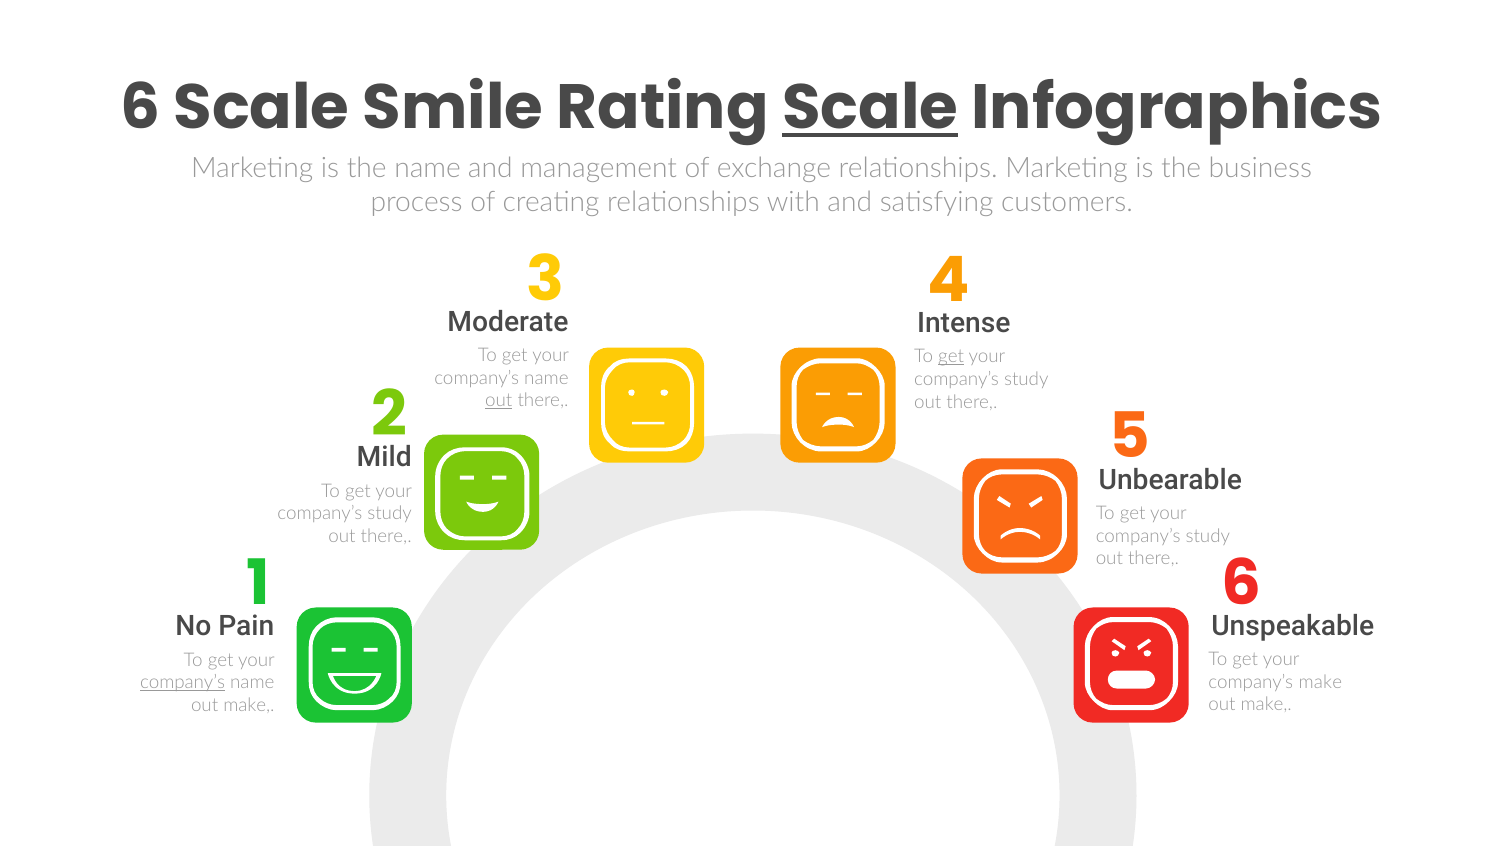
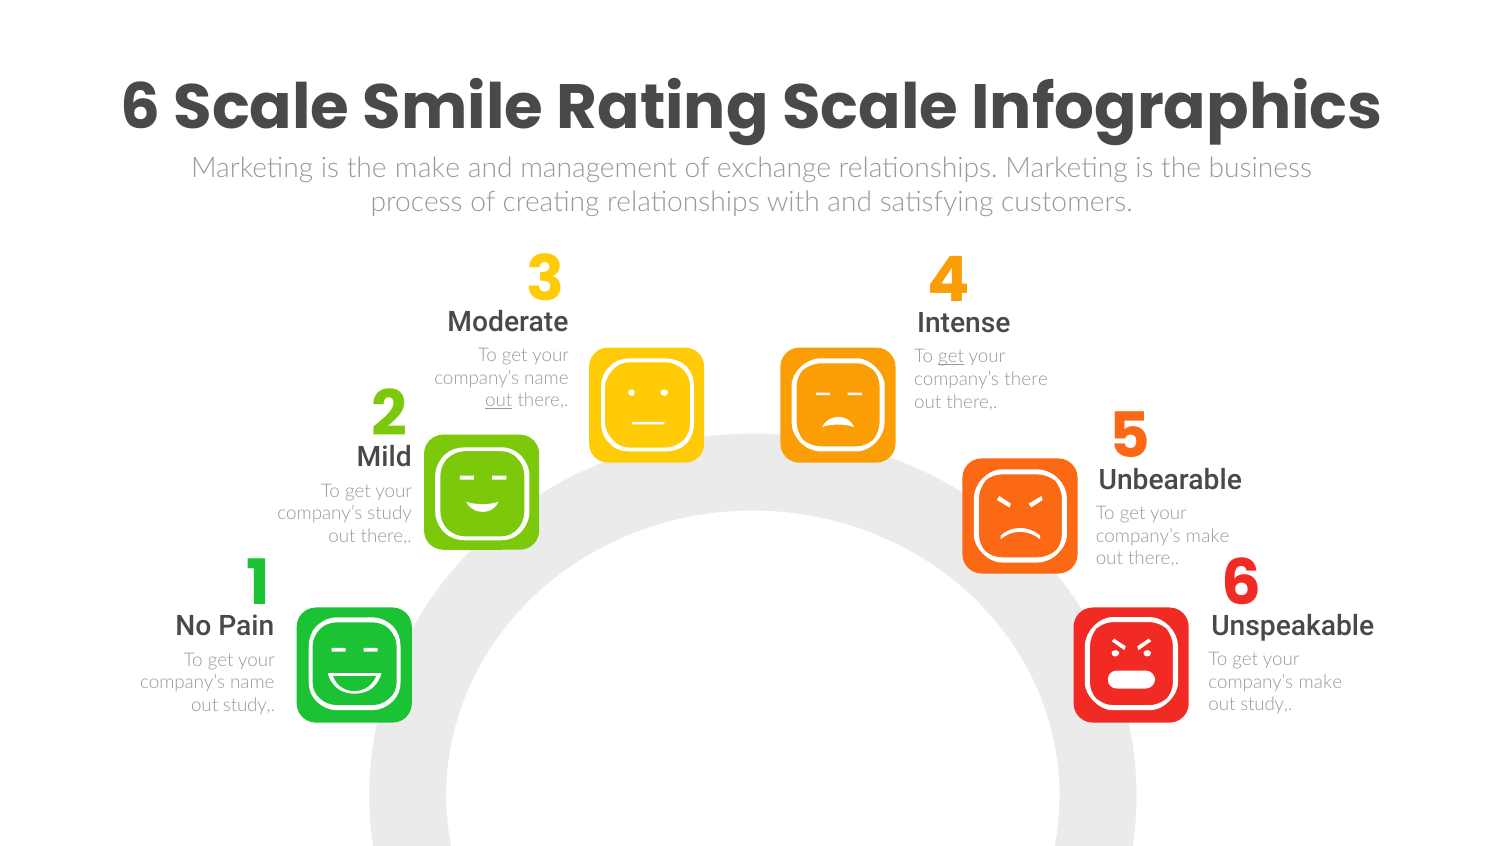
Scale at (870, 108) underline: present -> none
the name: name -> make
study at (1026, 379): study -> there
study at (1208, 536): study -> make
company’s at (183, 683) underline: present -> none
make at (1266, 705): make -> study
make at (249, 705): make -> study
